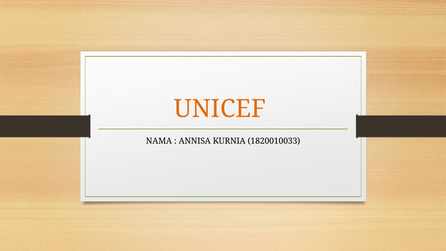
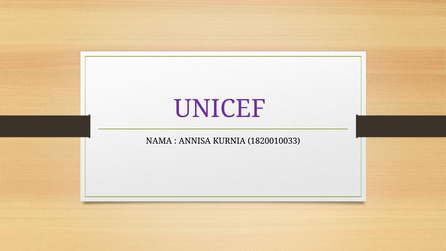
UNICEF colour: orange -> purple
